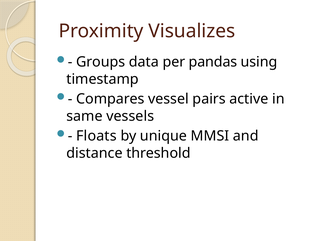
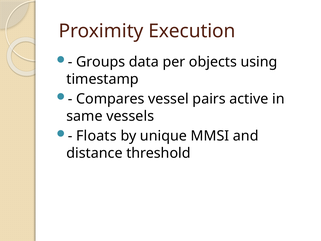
Visualizes: Visualizes -> Execution
pandas: pandas -> objects
